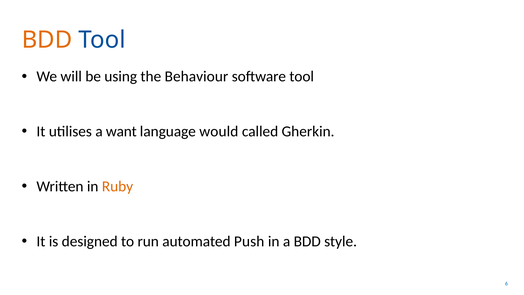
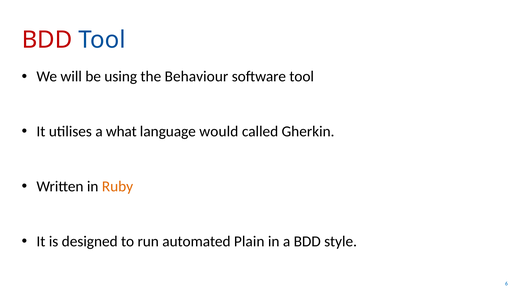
BDD at (47, 40) colour: orange -> red
want: want -> what
Push: Push -> Plain
